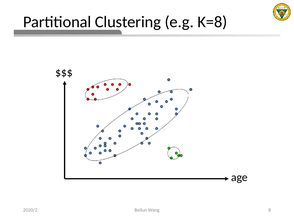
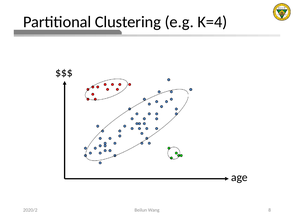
K=8: K=8 -> K=4
